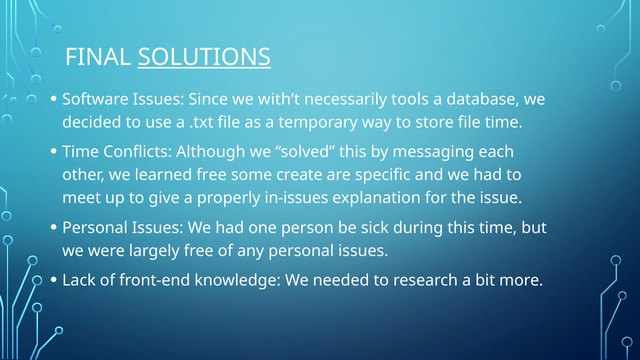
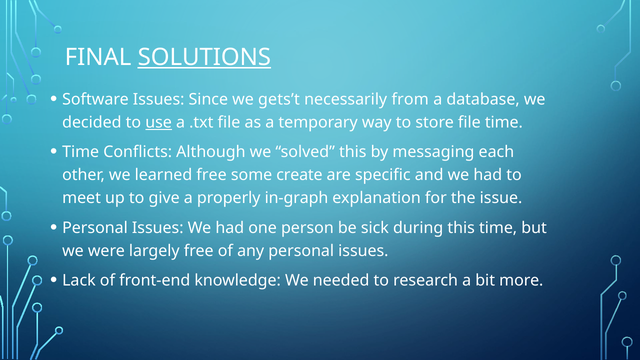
with’t: with’t -> gets’t
tools: tools -> from
use underline: none -> present
in-issues: in-issues -> in-graph
